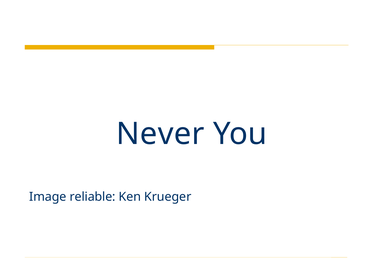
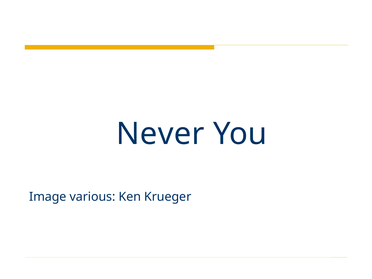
reliable: reliable -> various
